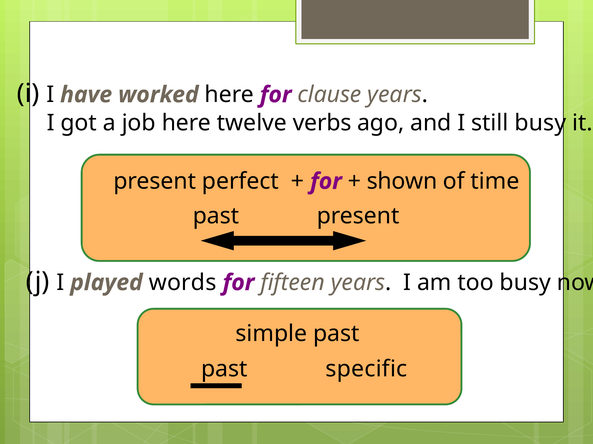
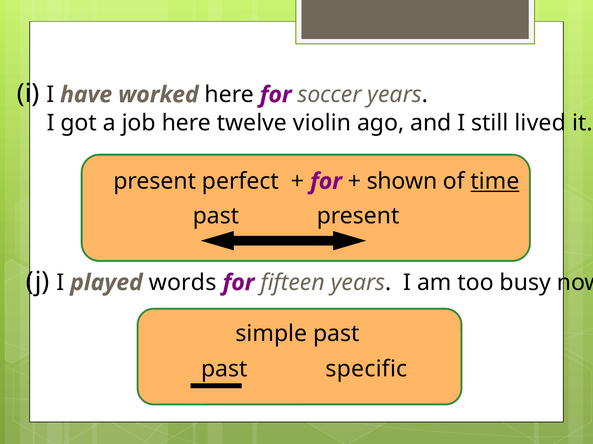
clause: clause -> soccer
verbs: verbs -> violin
still busy: busy -> lived
time underline: none -> present
